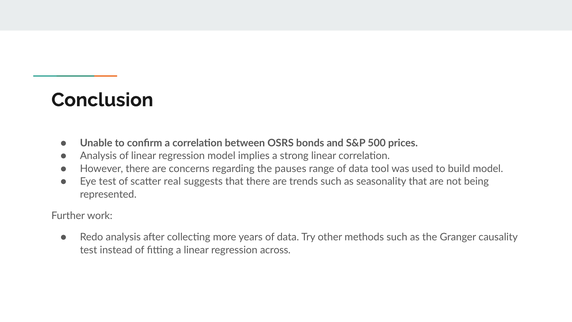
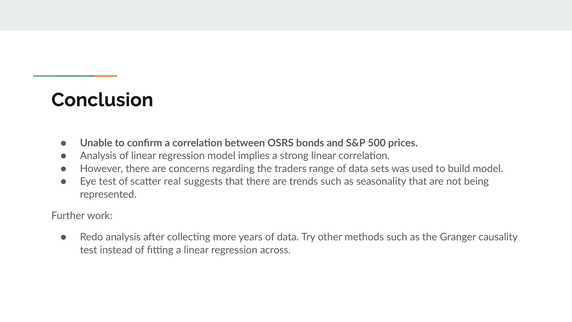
pauses: pauses -> traders
tool: tool -> sets
